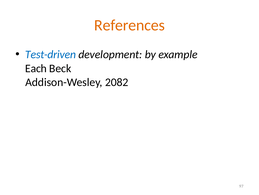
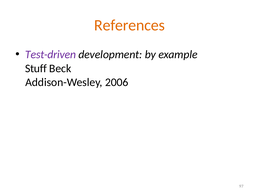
Test-driven colour: blue -> purple
Each: Each -> Stuff
2082: 2082 -> 2006
